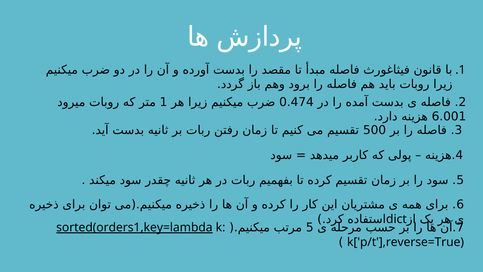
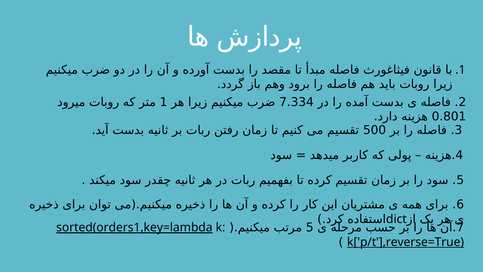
0.474: 0.474 -> 7.334
6.001: 6.001 -> 0.801
k['p/t'],reverse=True underline: none -> present
